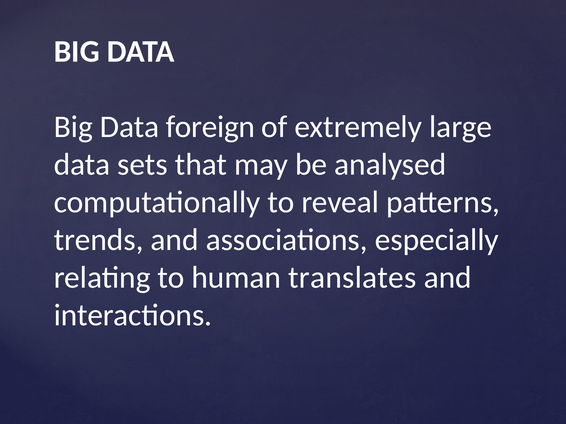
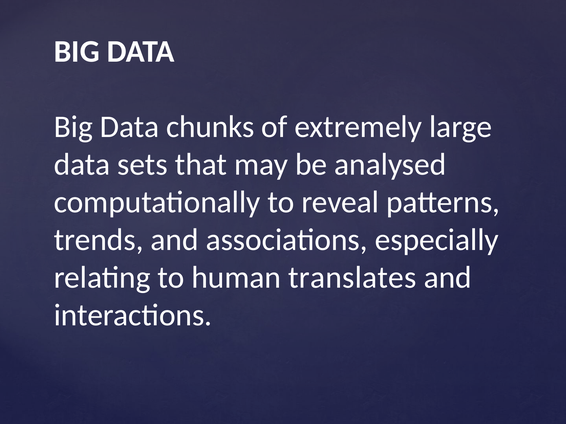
foreign: foreign -> chunks
